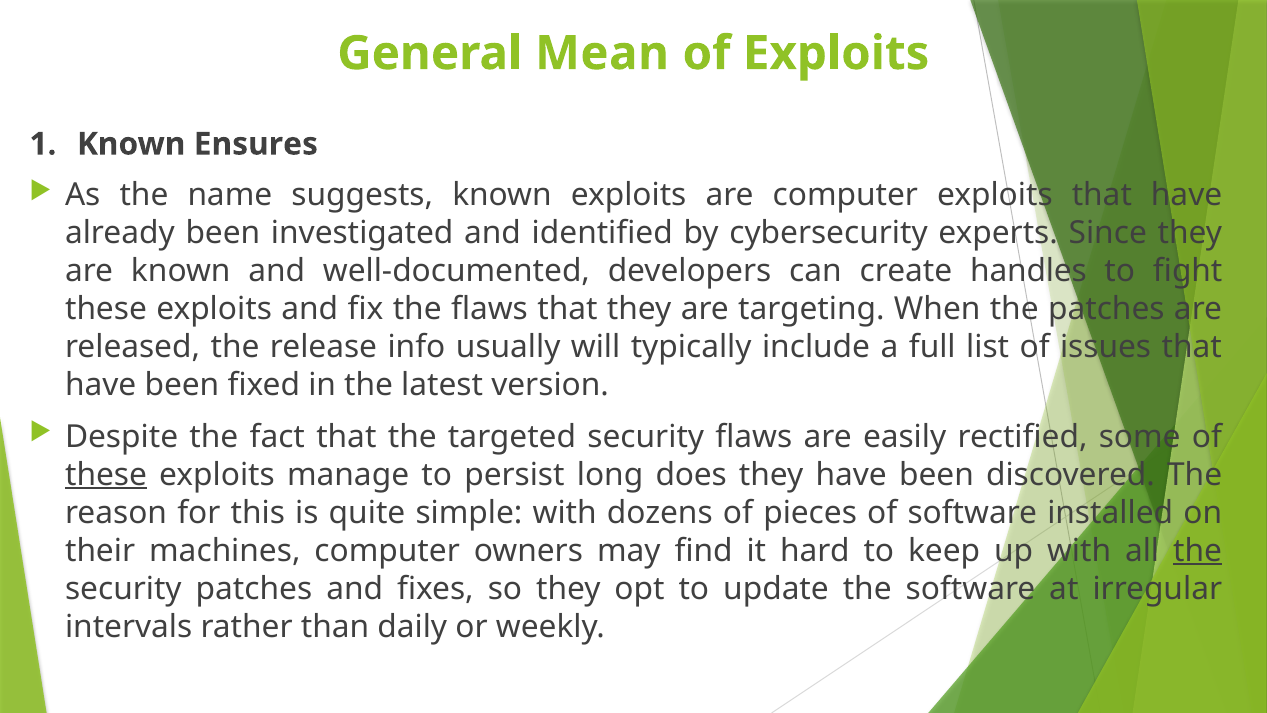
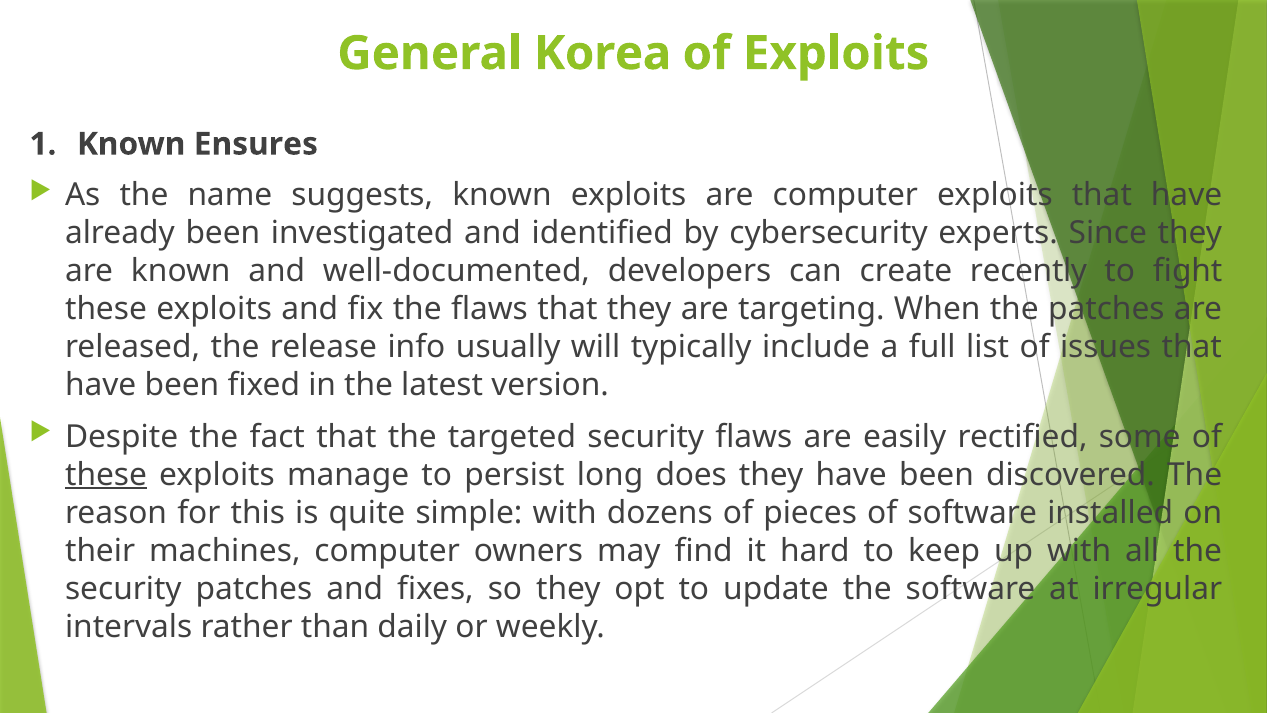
Mean: Mean -> Korea
handles: handles -> recently
the at (1198, 551) underline: present -> none
